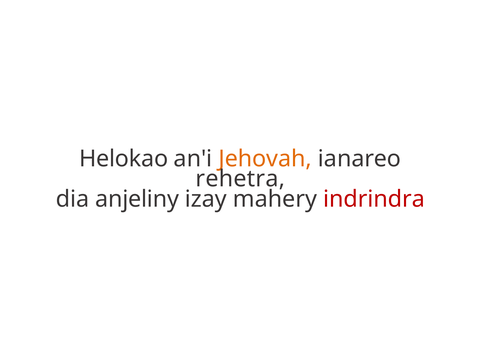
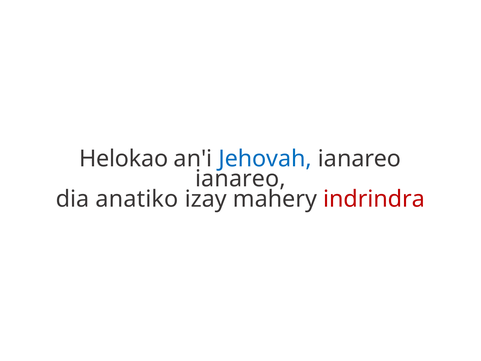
Jehovah colour: orange -> blue
rehetra at (240, 179): rehetra -> ianareo
anjeliny: anjeliny -> anatiko
